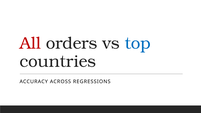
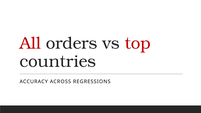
top colour: blue -> red
